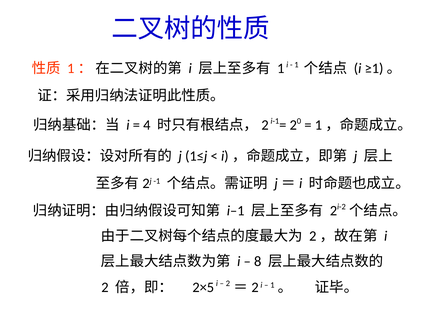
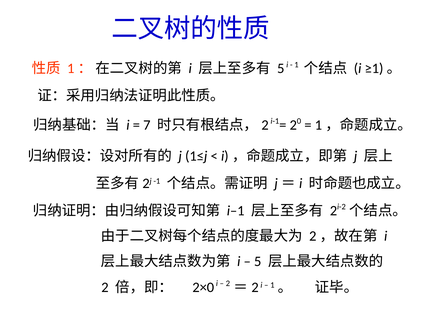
1 at (281, 68): 1 -> 5
4: 4 -> 7
8 at (258, 261): 8 -> 5
2×5: 2×5 -> 2×0
